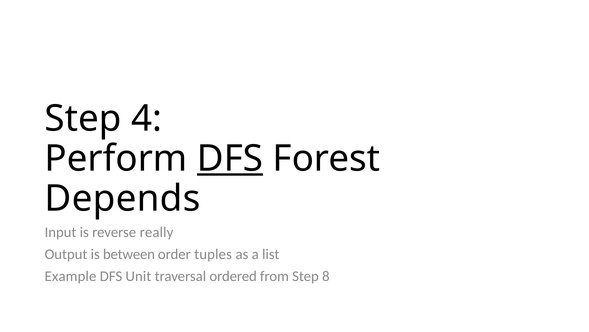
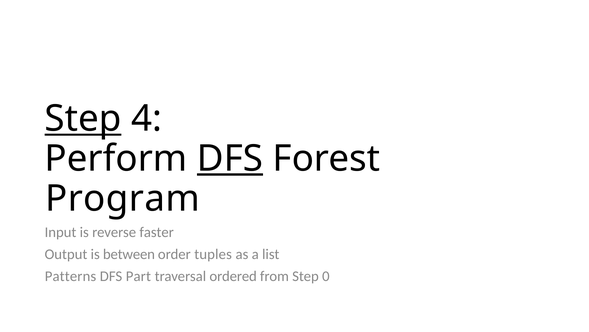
Step at (83, 119) underline: none -> present
Depends: Depends -> Program
really: really -> faster
Example: Example -> Patterns
Unit: Unit -> Part
8: 8 -> 0
